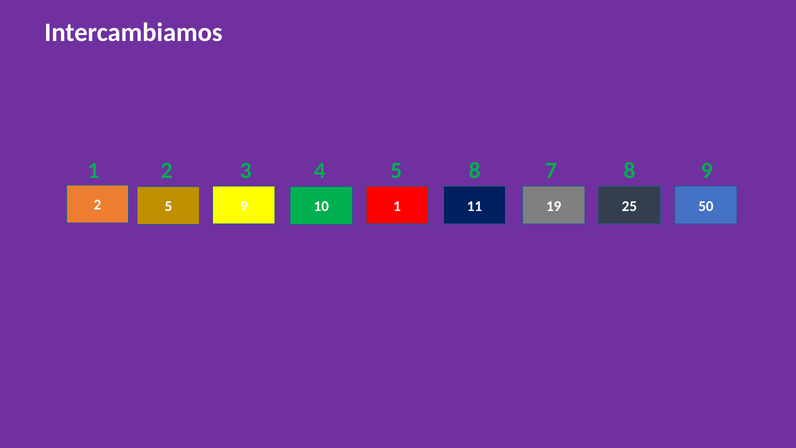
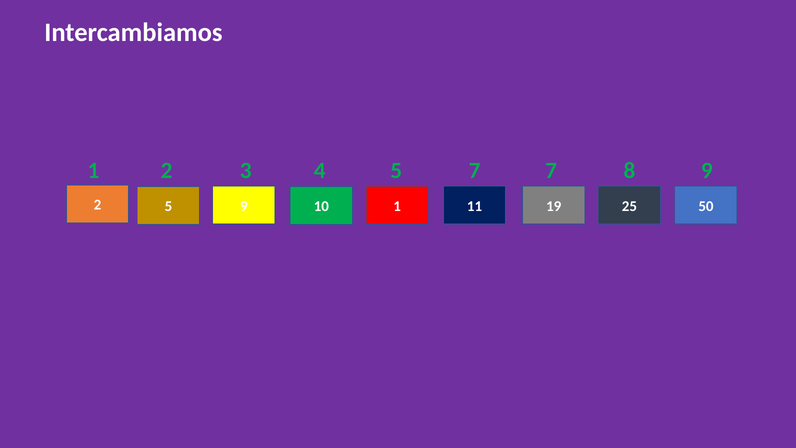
5 8: 8 -> 7
